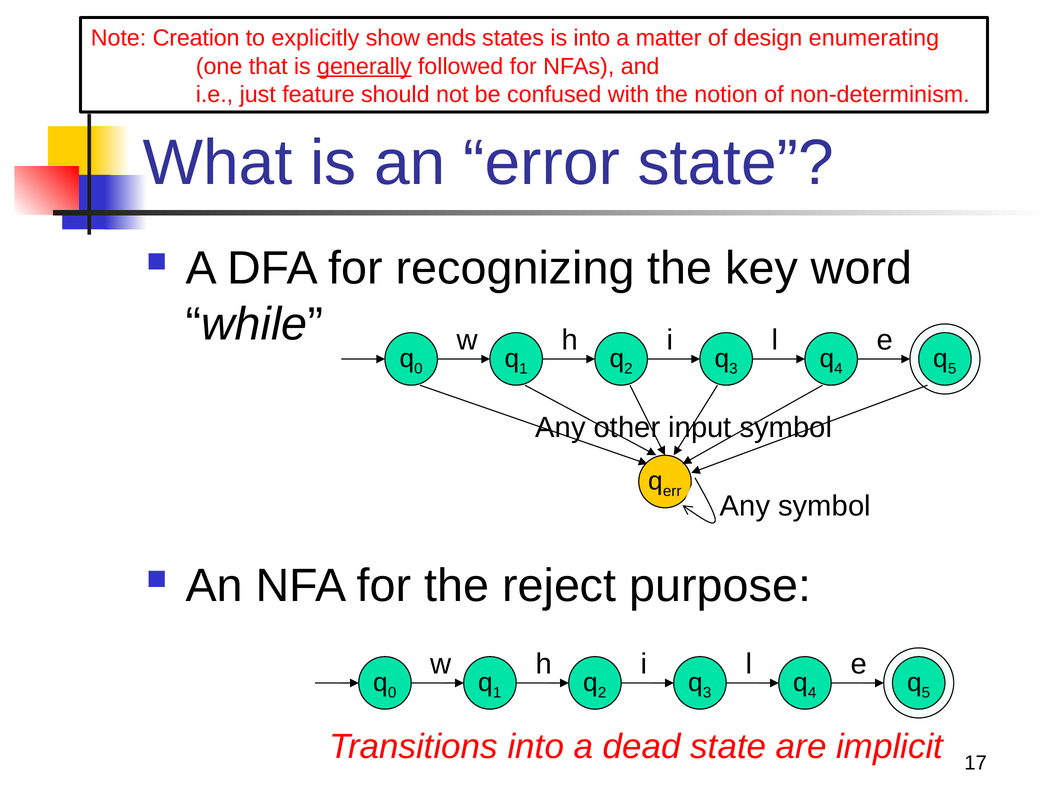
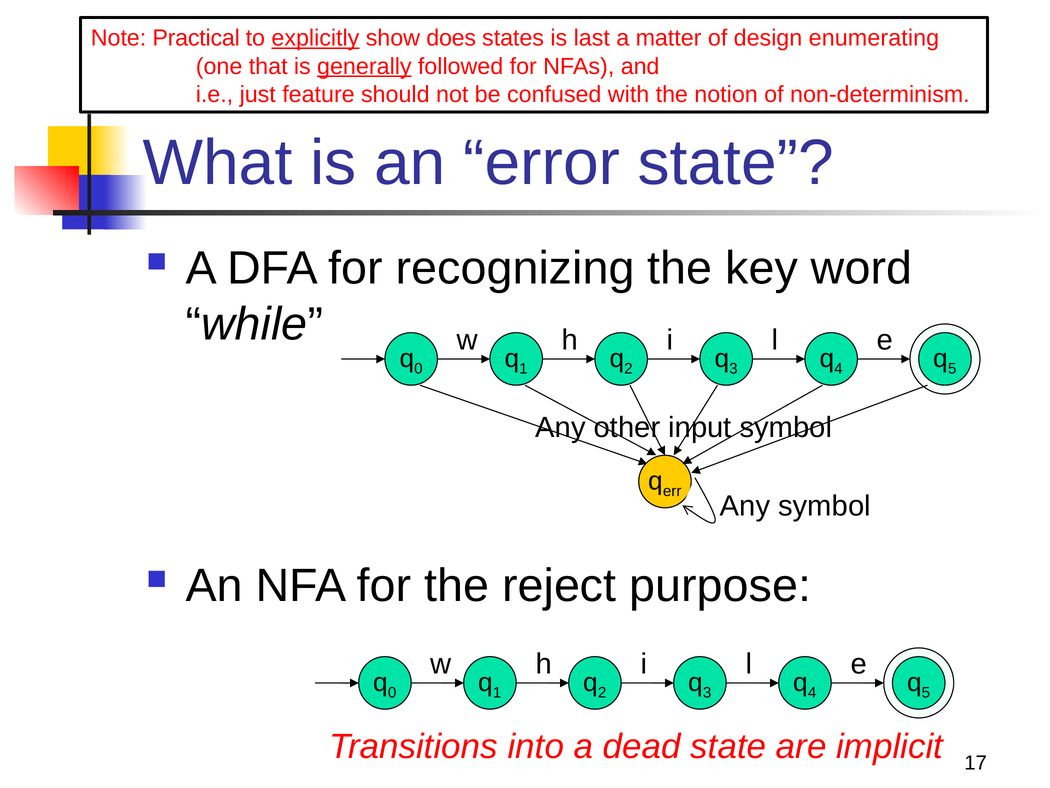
Creation: Creation -> Practical
explicitly underline: none -> present
ends: ends -> does
is into: into -> last
